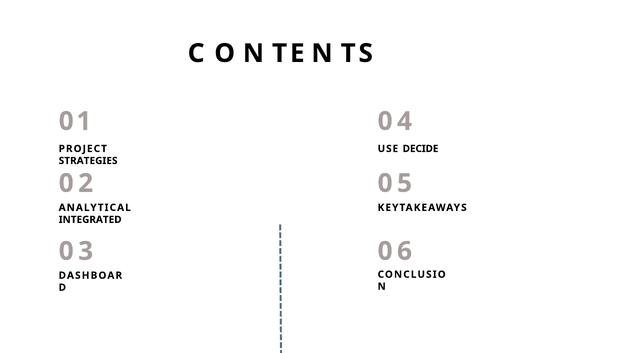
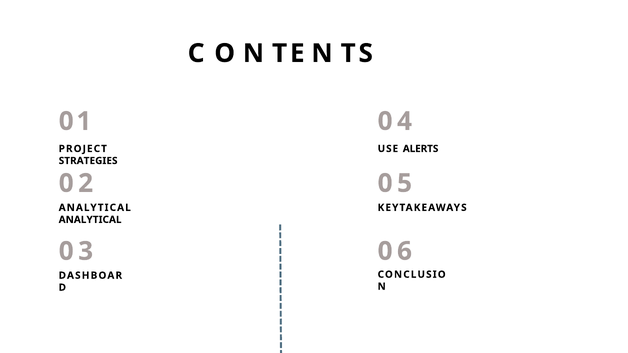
DECIDE: DECIDE -> ALERTS
INTEGRATED at (90, 220): INTEGRATED -> ANALYTICAL
